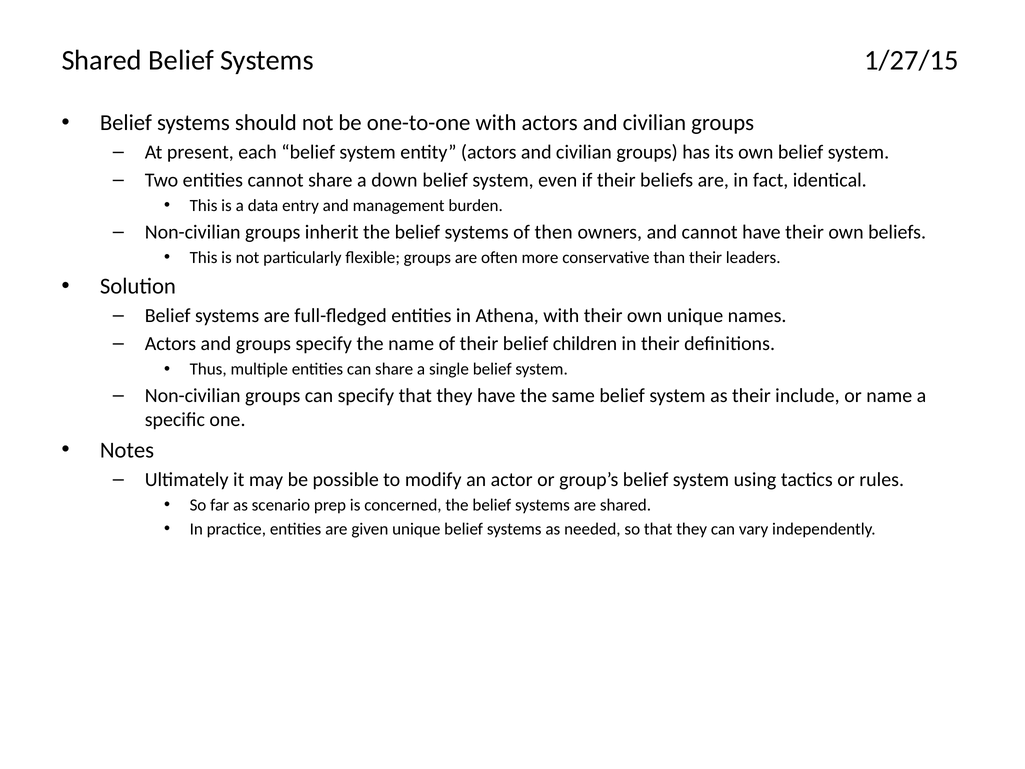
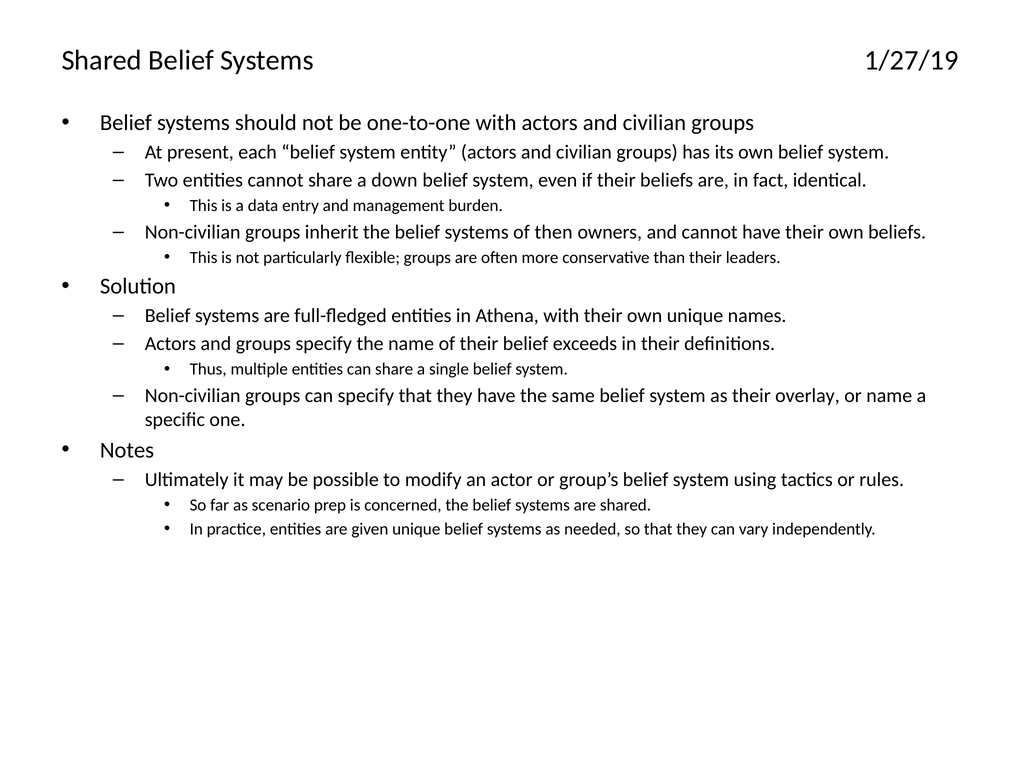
1/27/15: 1/27/15 -> 1/27/19
children: children -> exceeds
include: include -> overlay
